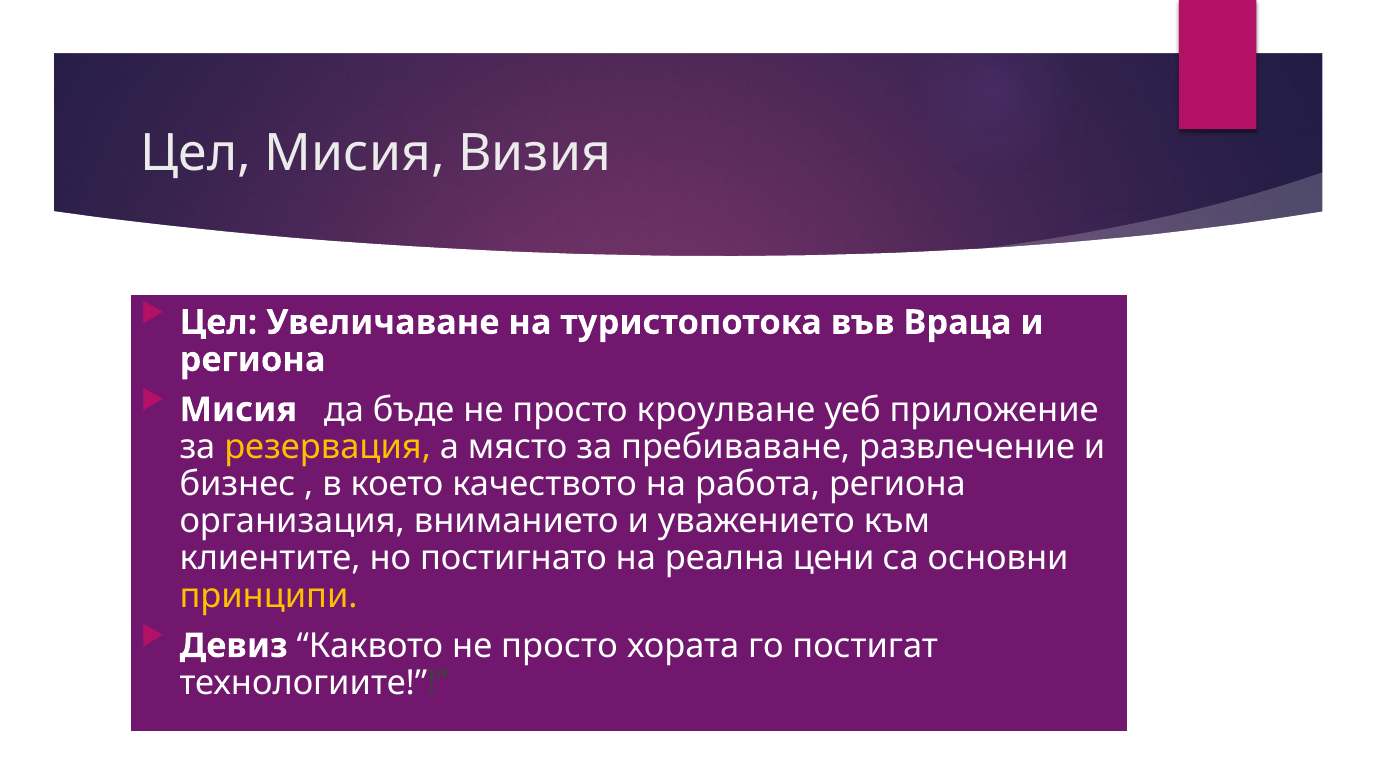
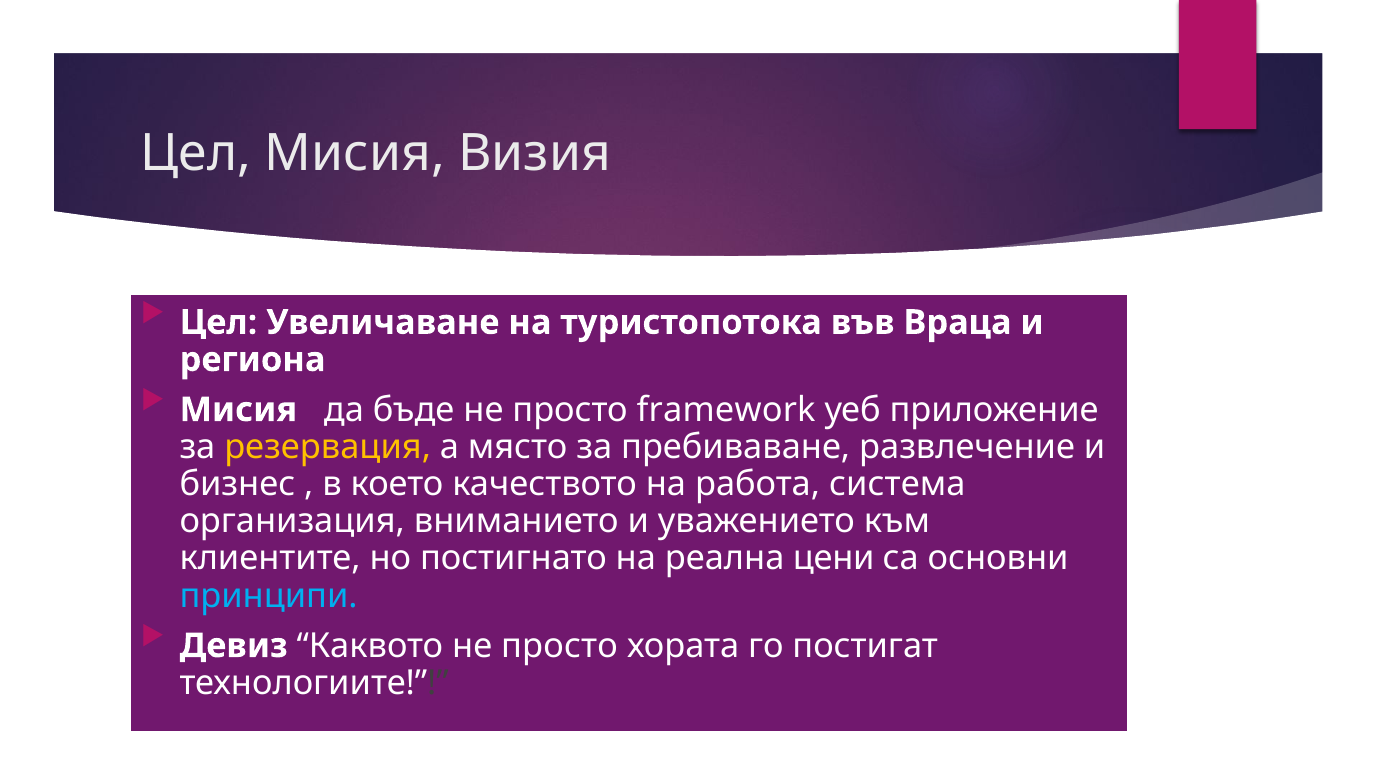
кроулване: кроулване -> framework
работа региона: региона -> система
принципи colour: yellow -> light blue
